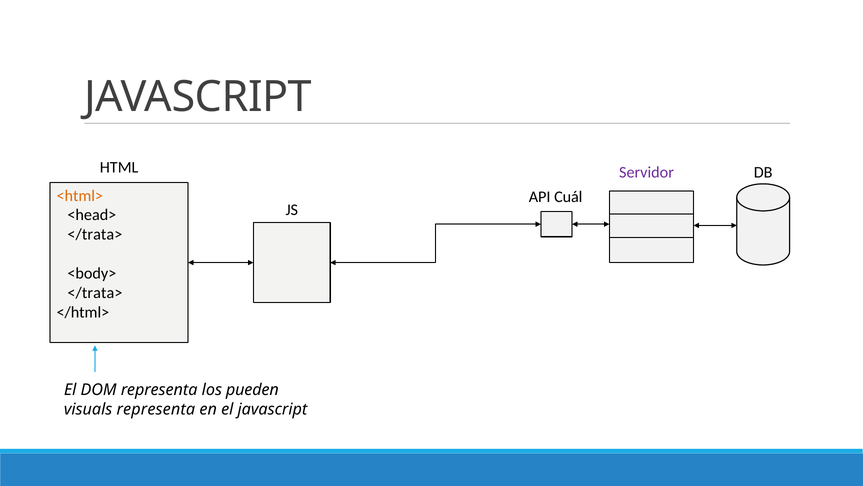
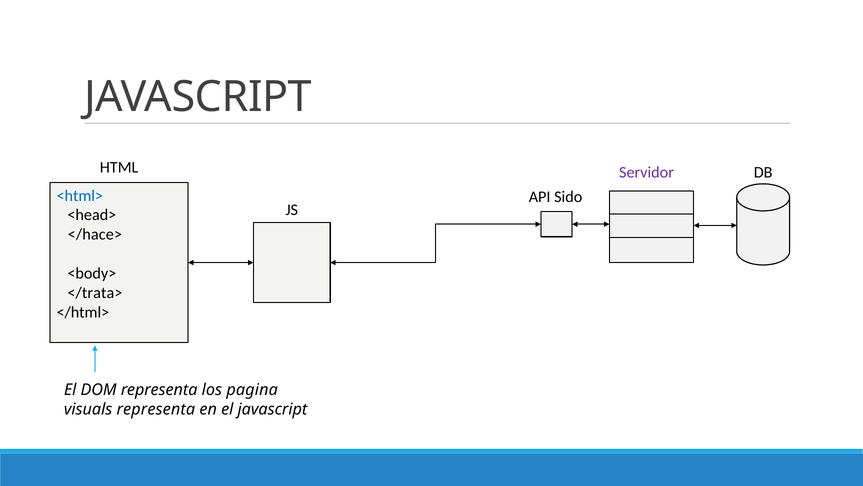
<html> colour: orange -> blue
Cuál: Cuál -> Sido
</trata> at (95, 234): </trata> -> </hace>
pueden: pueden -> pagina
